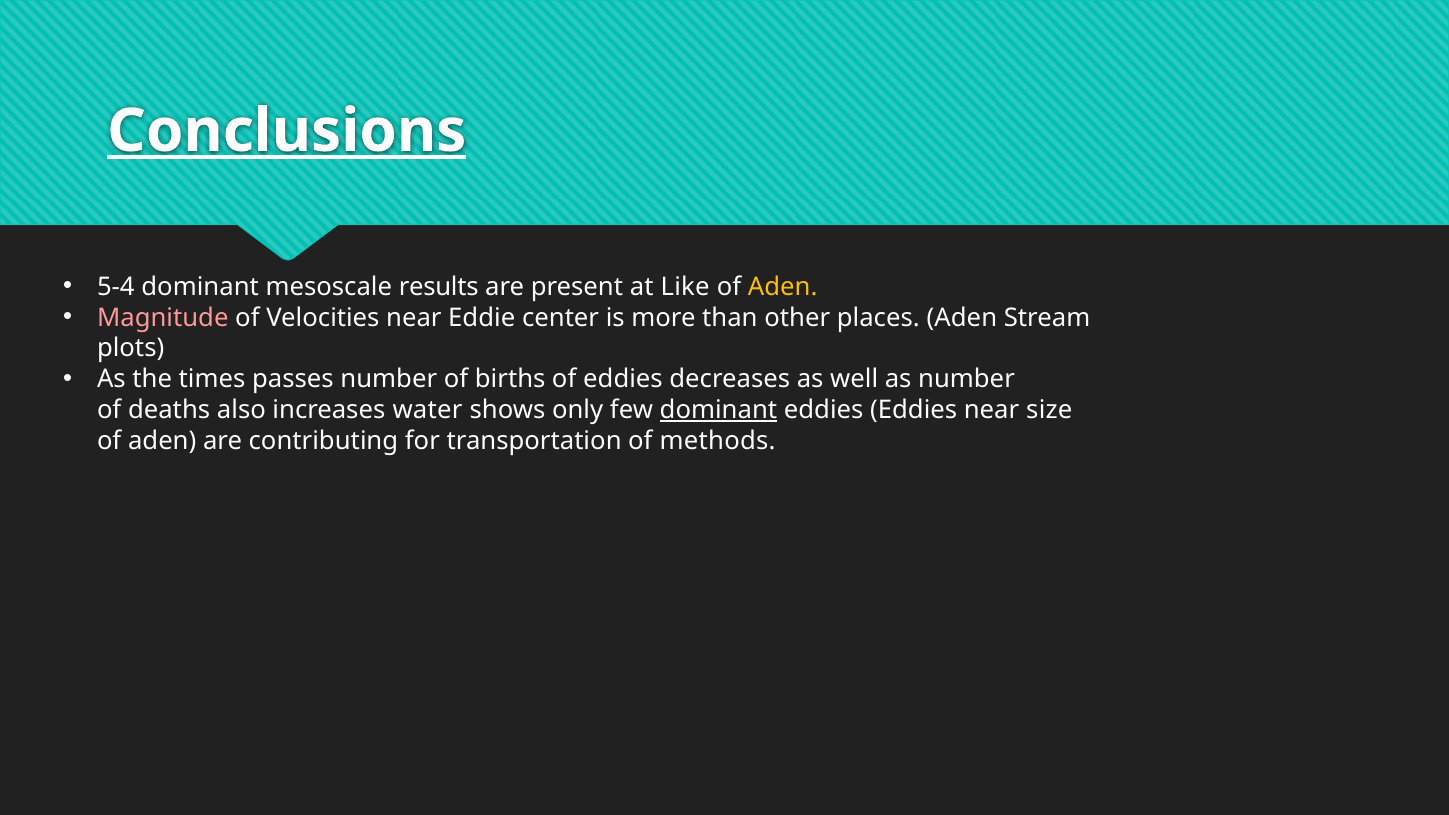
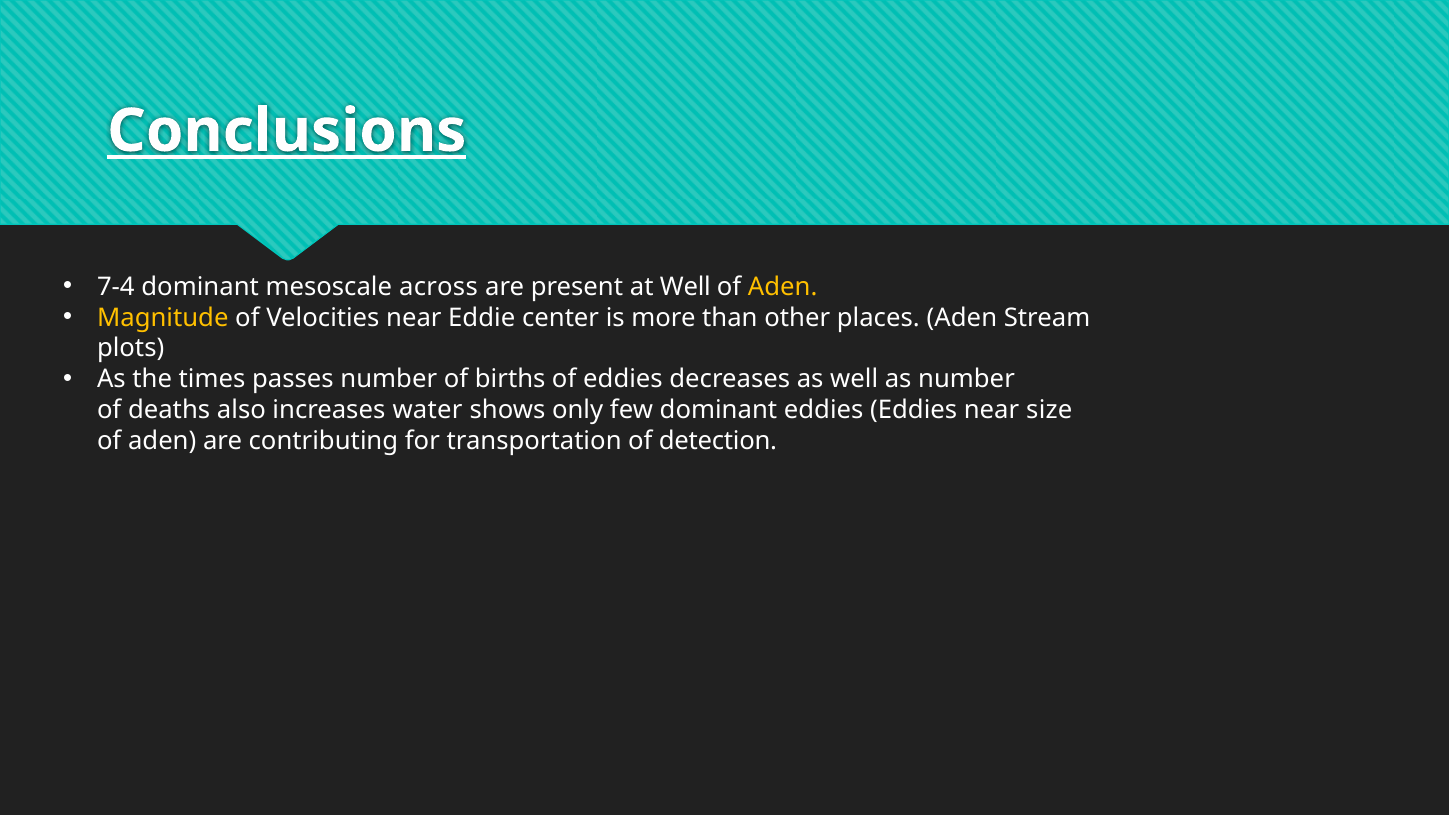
5-4: 5-4 -> 7-4
results: results -> across
at Like: Like -> Well
Magnitude colour: pink -> yellow
dominant at (718, 410) underline: present -> none
methods: methods -> detection
